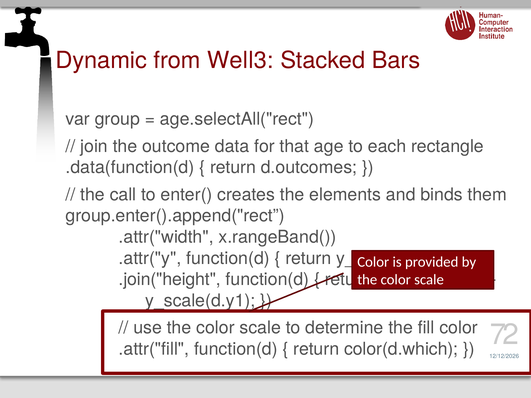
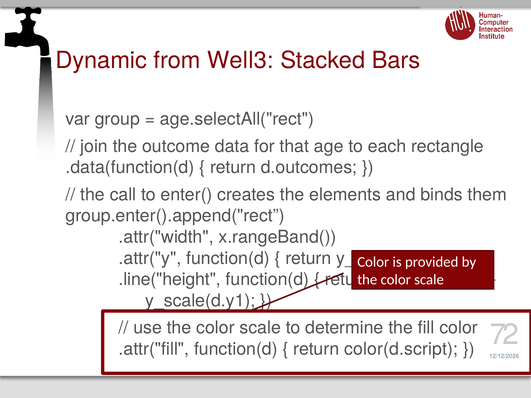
.join("height: .join("height -> .line("height
color(d.which: color(d.which -> color(d.script
